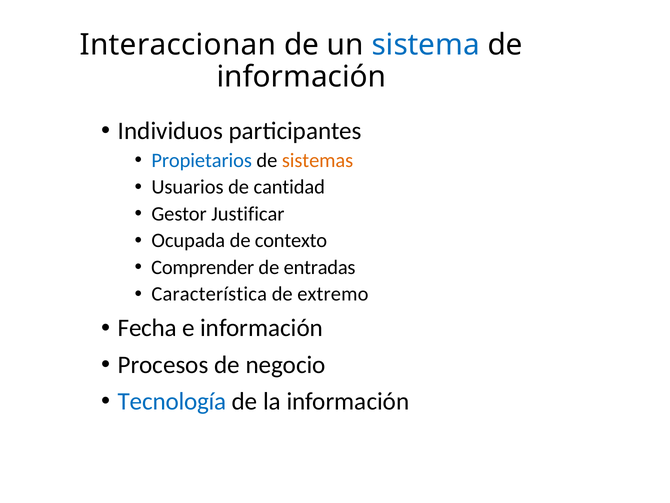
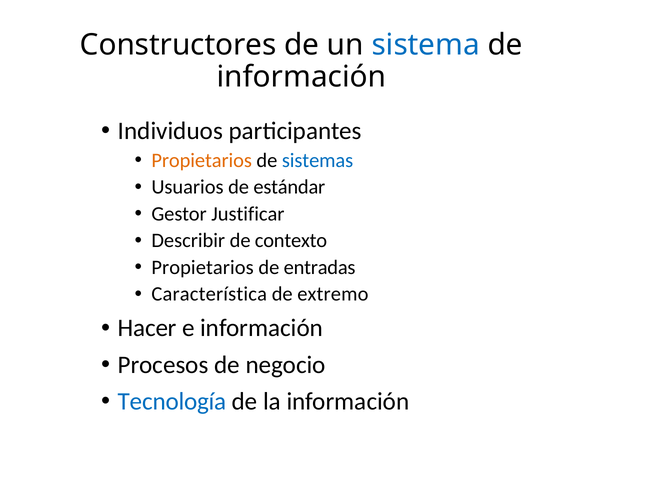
Interaccionan: Interaccionan -> Constructores
Propietarios at (202, 160) colour: blue -> orange
sistemas colour: orange -> blue
cantidad: cantidad -> estándar
Ocupada: Ocupada -> Describir
Comprender at (203, 267): Comprender -> Propietarios
Fecha: Fecha -> Hacer
